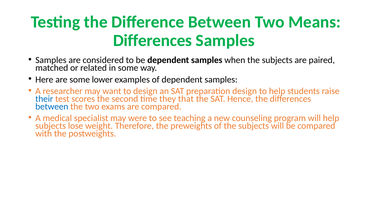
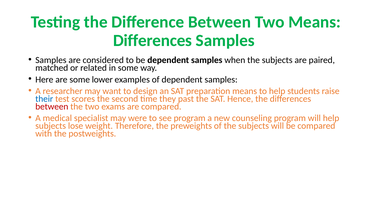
preparation design: design -> means
that: that -> past
between at (52, 107) colour: blue -> red
see teaching: teaching -> program
